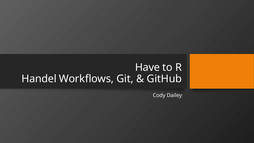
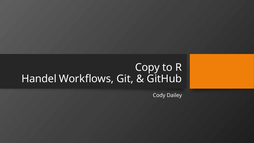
Have: Have -> Copy
